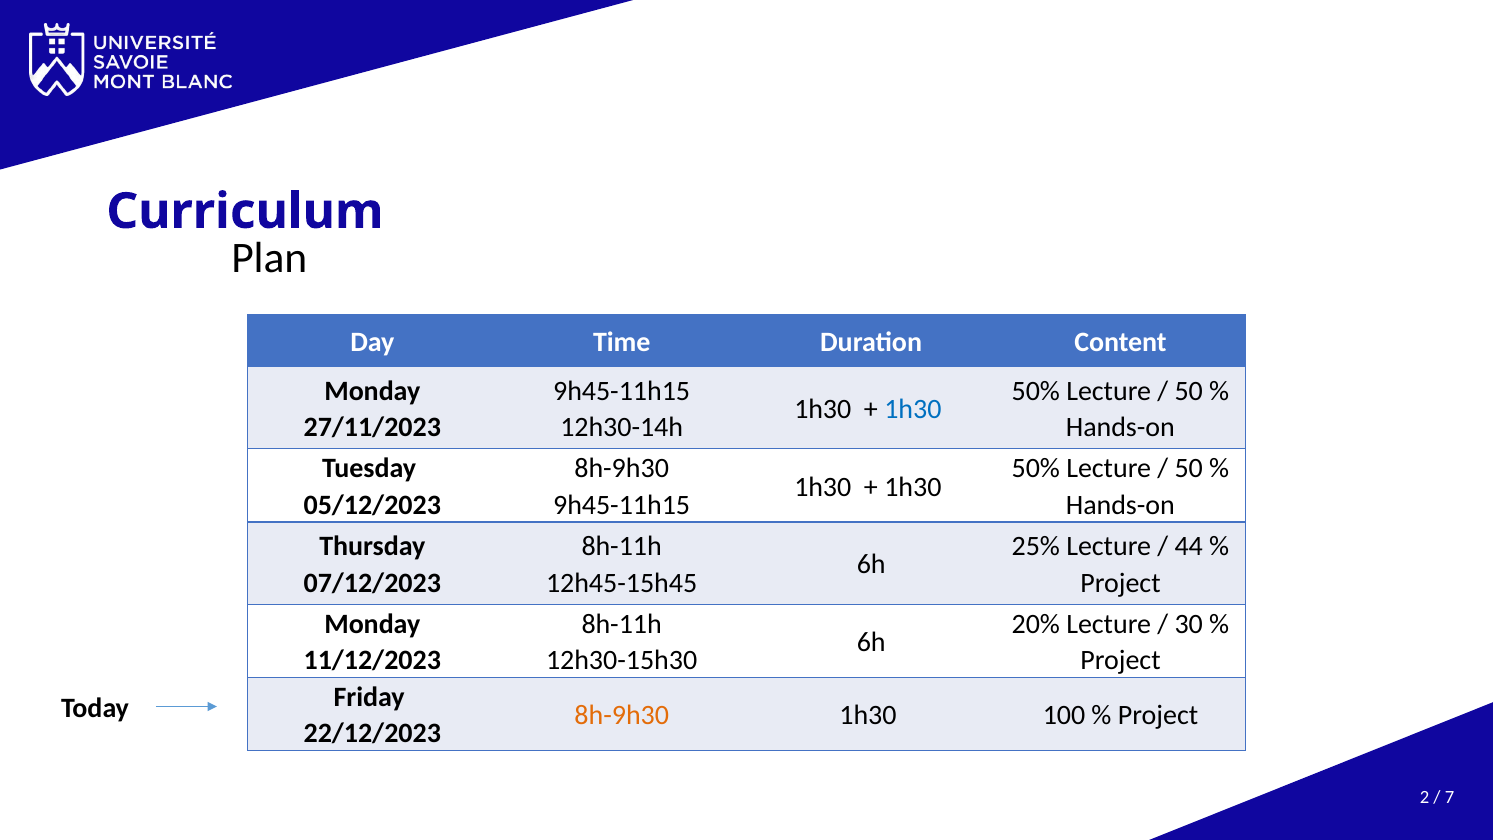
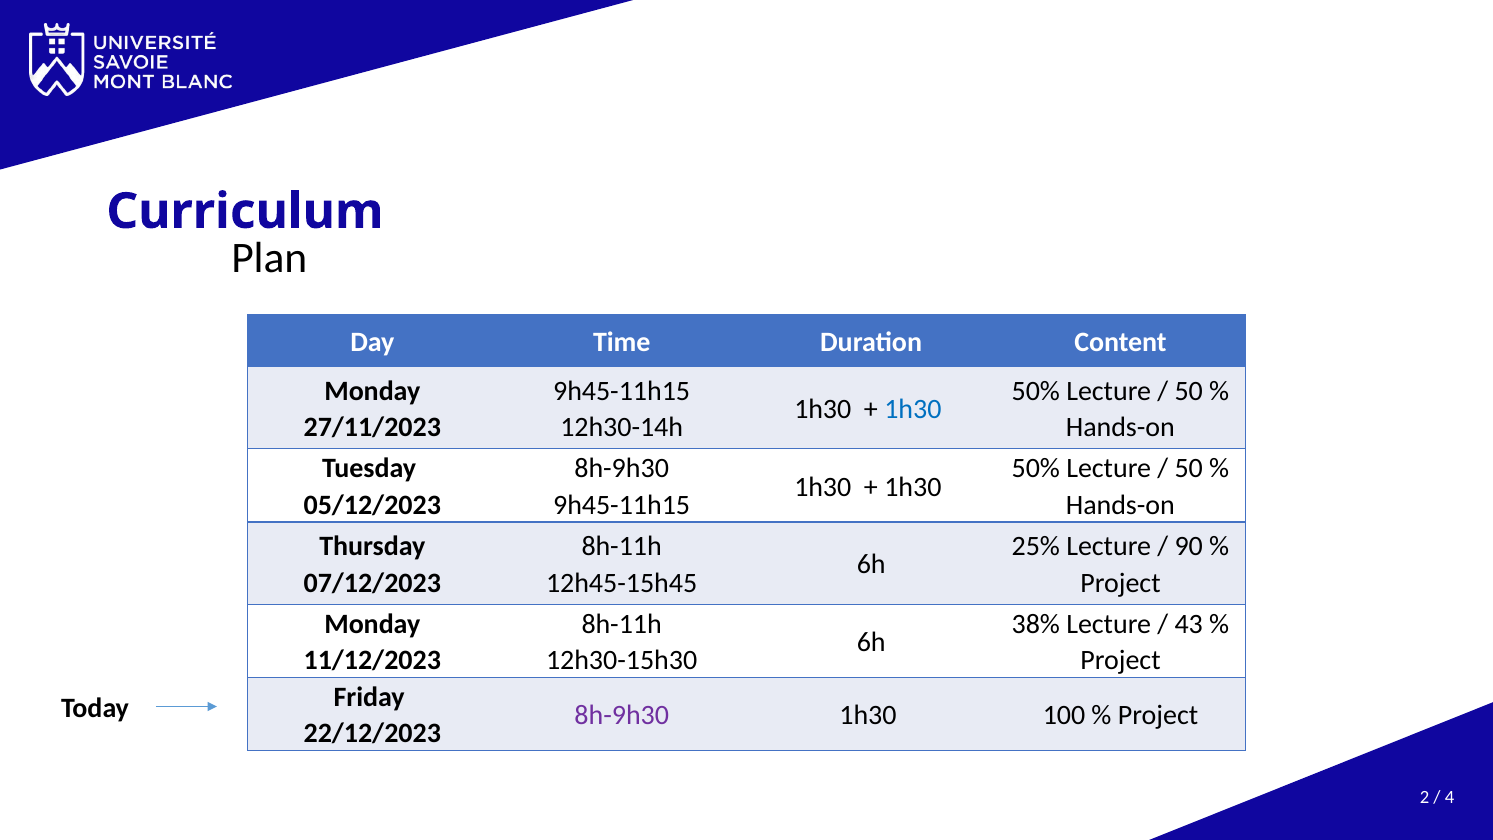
44: 44 -> 90
20%: 20% -> 38%
30: 30 -> 43
8h-9h30 at (622, 715) colour: orange -> purple
7: 7 -> 4
